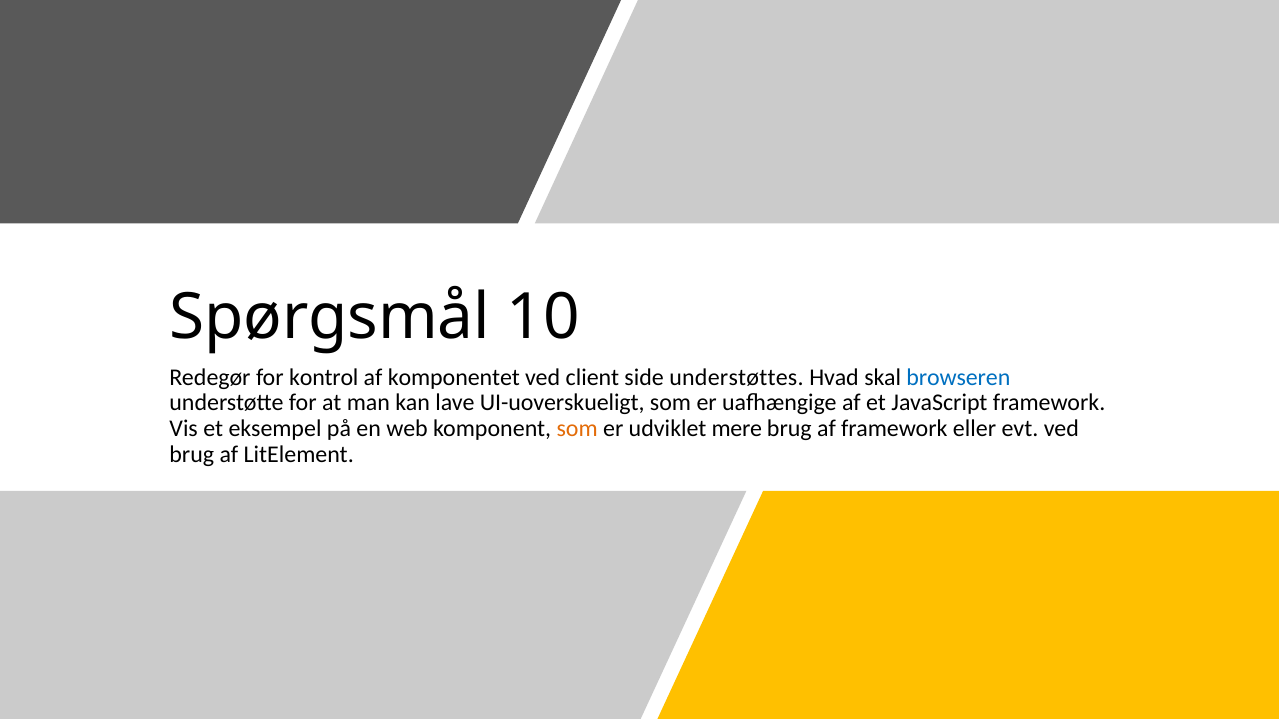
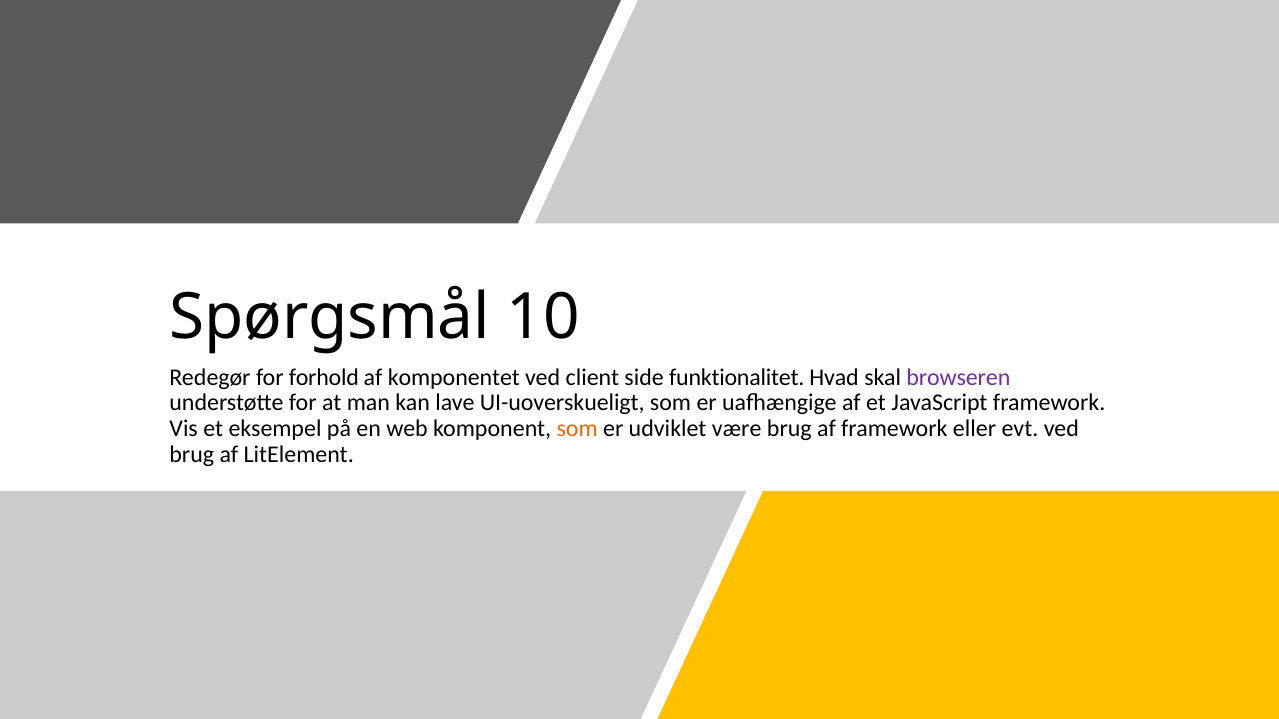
kontrol: kontrol -> forhold
understøttes: understøttes -> funktionalitet
browseren colour: blue -> purple
mere: mere -> være
